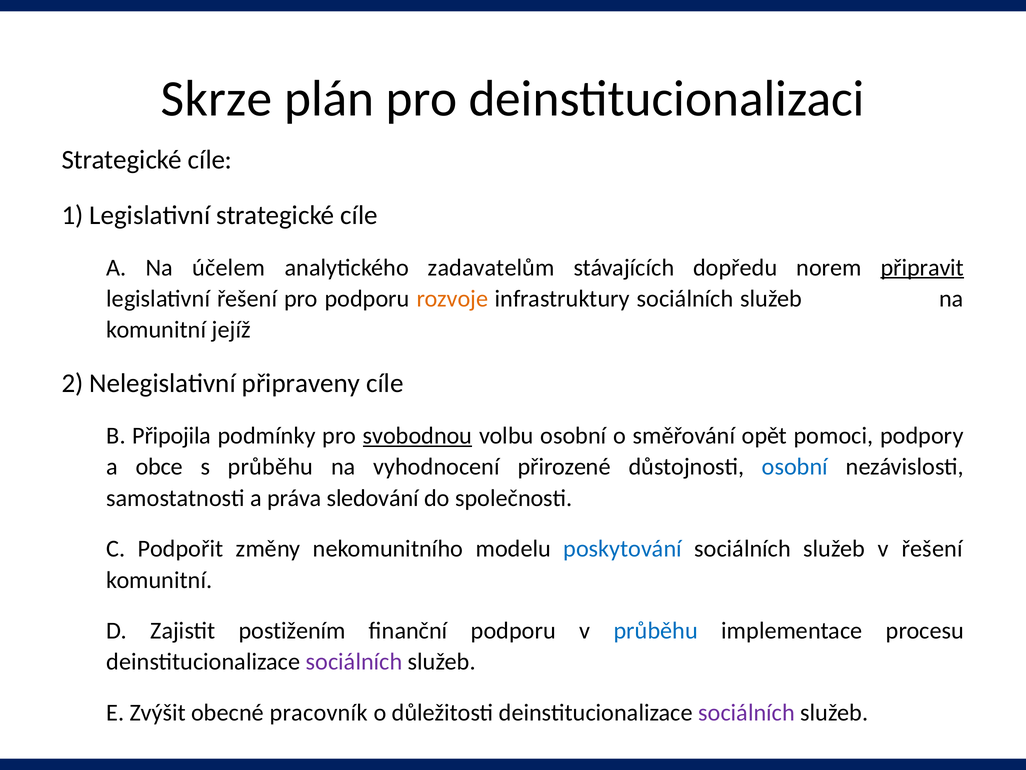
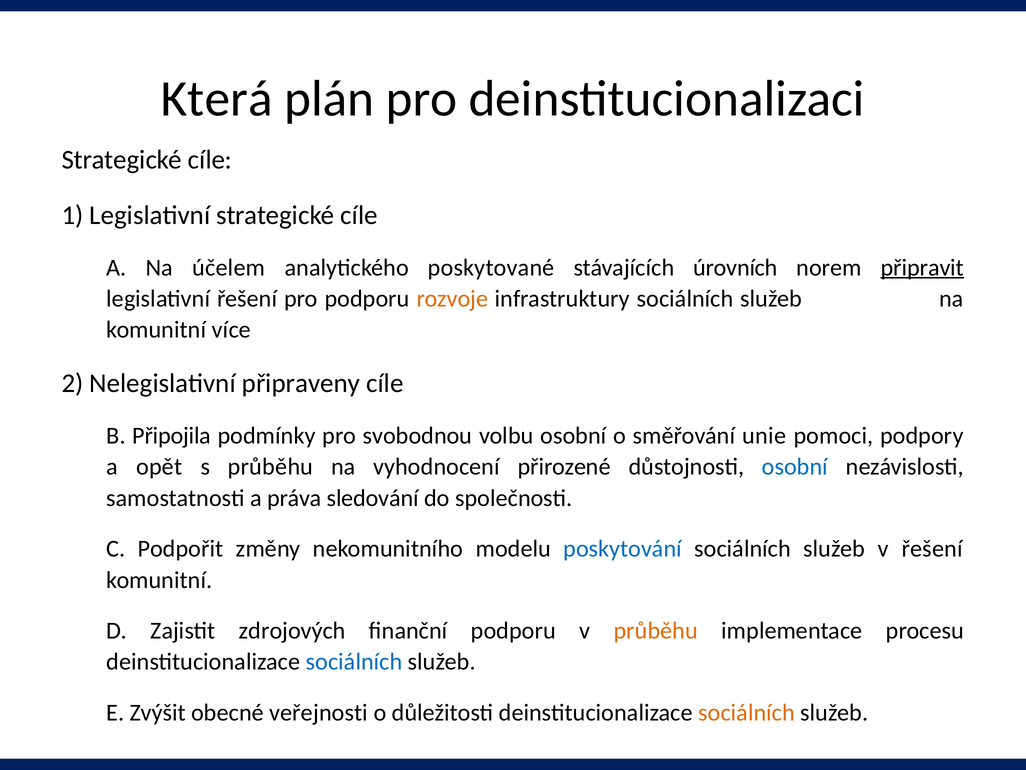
Skrze: Skrze -> Která
zadavatelům: zadavatelům -> poskytované
dopředu: dopředu -> úrovních
jejíž: jejíž -> více
svobodnou underline: present -> none
opět: opět -> unie
obce: obce -> opět
postižením: postižením -> zdrojových
průběhu at (656, 630) colour: blue -> orange
sociálních at (354, 662) colour: purple -> blue
pracovník: pracovník -> veřejnosti
sociálních at (747, 712) colour: purple -> orange
